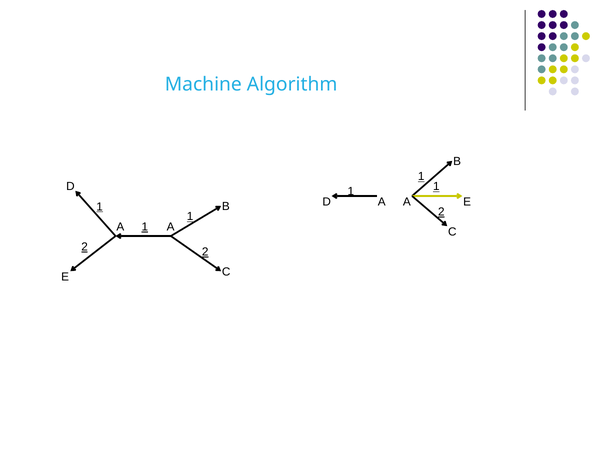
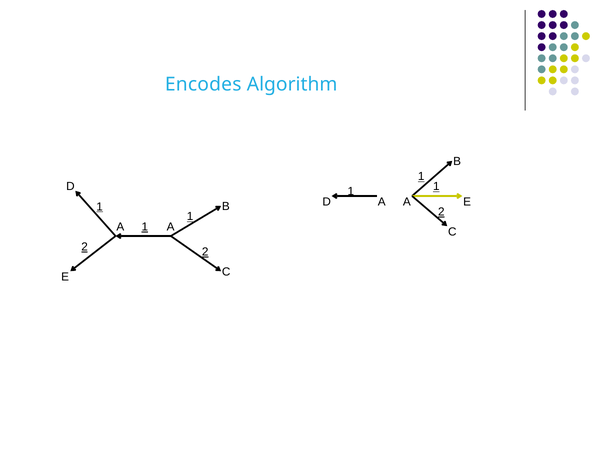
Machine: Machine -> Encodes
